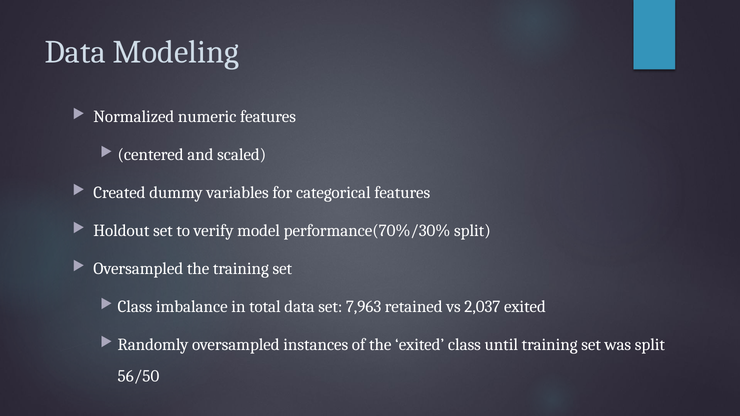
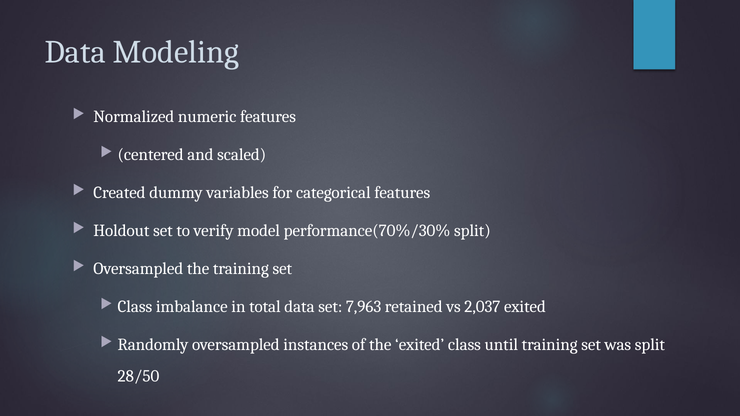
56/50: 56/50 -> 28/50
